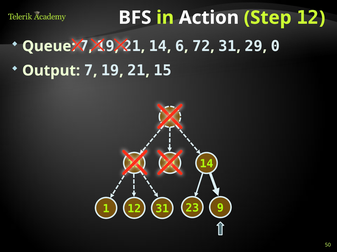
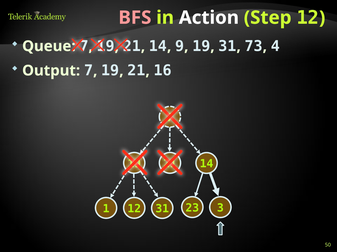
BFS colour: white -> pink
6: 6 -> 9
72 at (201, 46): 72 -> 19
29: 29 -> 73
0: 0 -> 4
15: 15 -> 16
9: 9 -> 3
